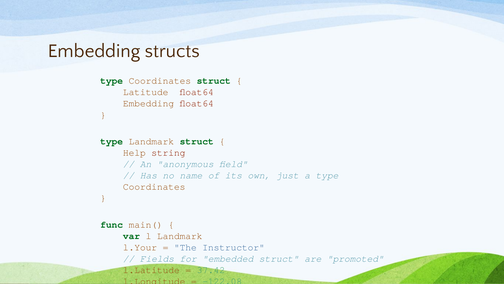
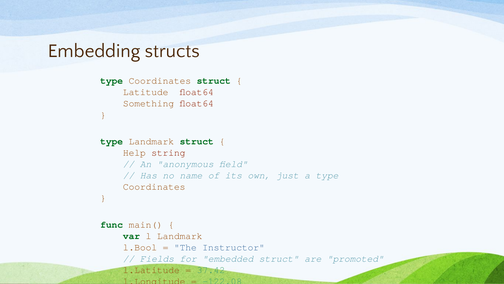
Embedding at (149, 103): Embedding -> Something
l.Your: l.Your -> l.Bool
